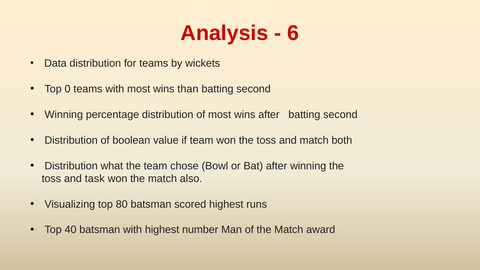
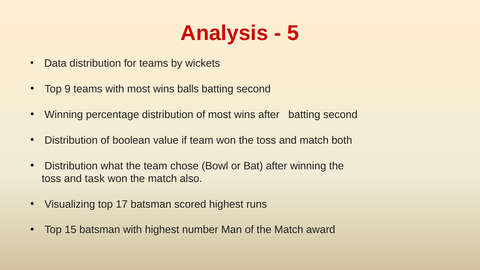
6: 6 -> 5
0: 0 -> 9
than: than -> balls
80: 80 -> 17
40: 40 -> 15
